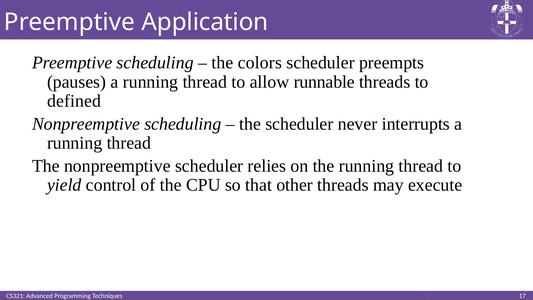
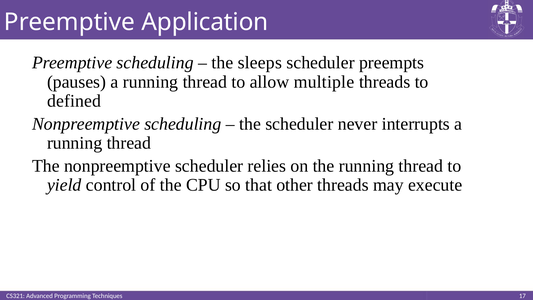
colors: colors -> sleeps
runnable: runnable -> multiple
